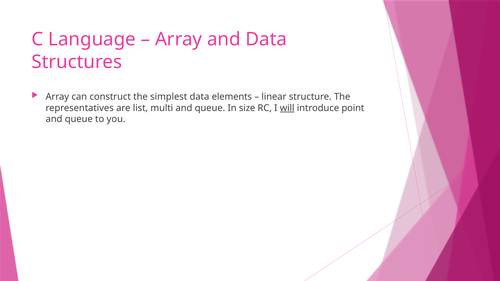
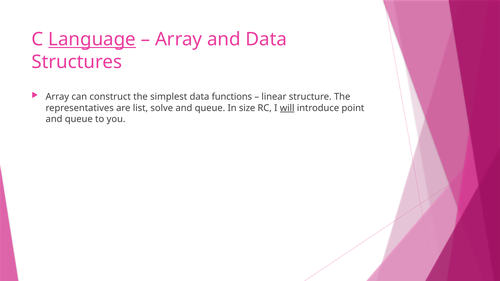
Language underline: none -> present
elements: elements -> functions
multi: multi -> solve
